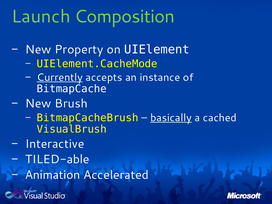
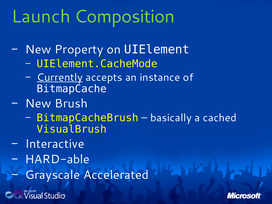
basically underline: present -> none
TILED-able: TILED-able -> HARD-able
Animation: Animation -> Grayscale
